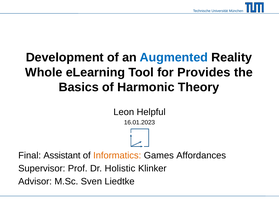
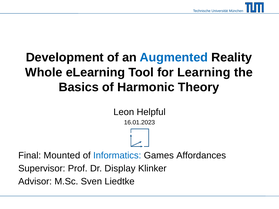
Provides: Provides -> Learning
Assistant: Assistant -> Mounted
Informatics colour: orange -> blue
Holistic: Holistic -> Display
